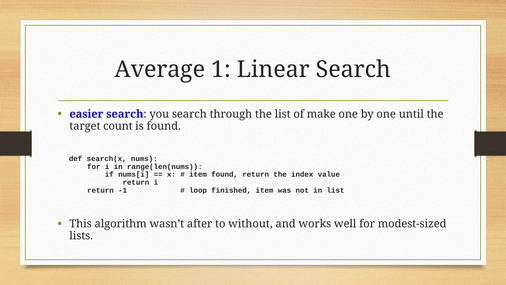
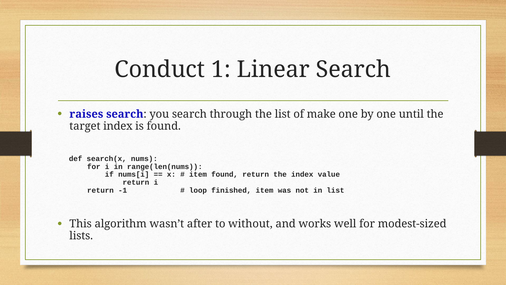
Average: Average -> Conduct
easier: easier -> raises
target count: count -> index
